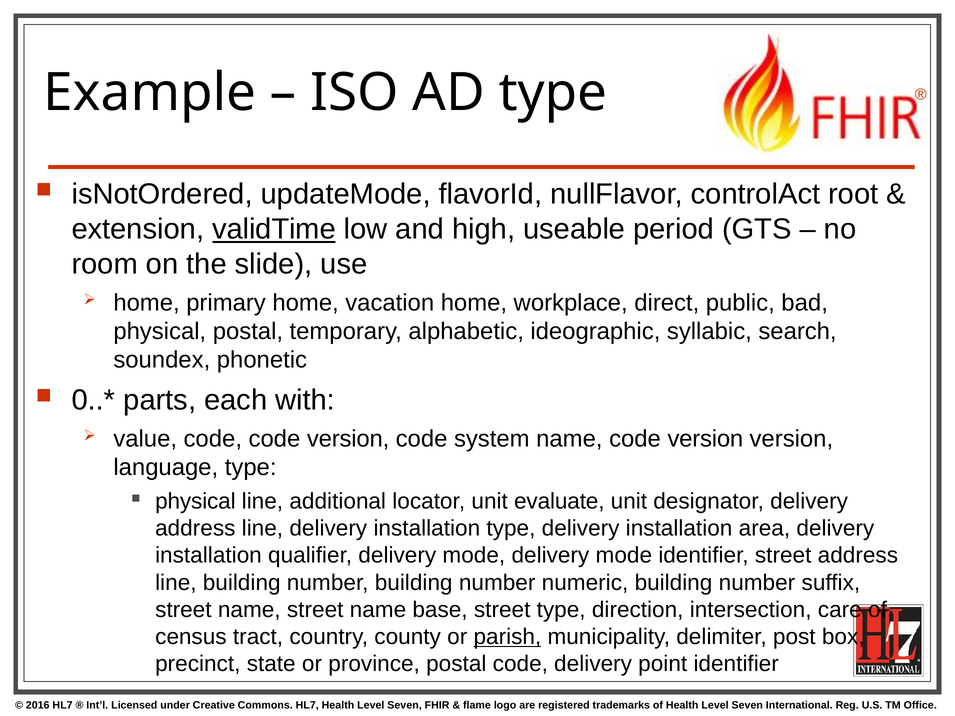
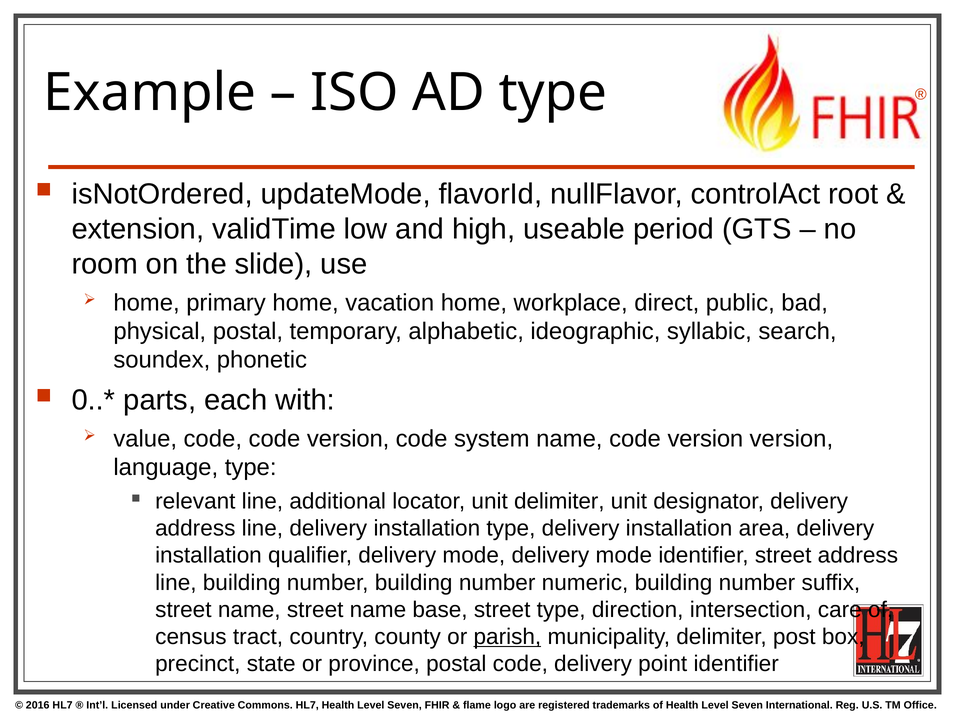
validTime underline: present -> none
physical at (195, 502): physical -> relevant
unit evaluate: evaluate -> delimiter
